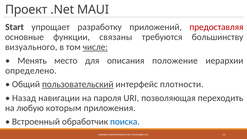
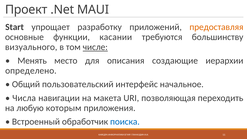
предоставляя colour: red -> orange
связаны: связаны -> касании
положение: положение -> создающие
пользовательский underline: present -> none
плотности: плотности -> начальное
Назад: Назад -> Числа
пароля: пароля -> макета
